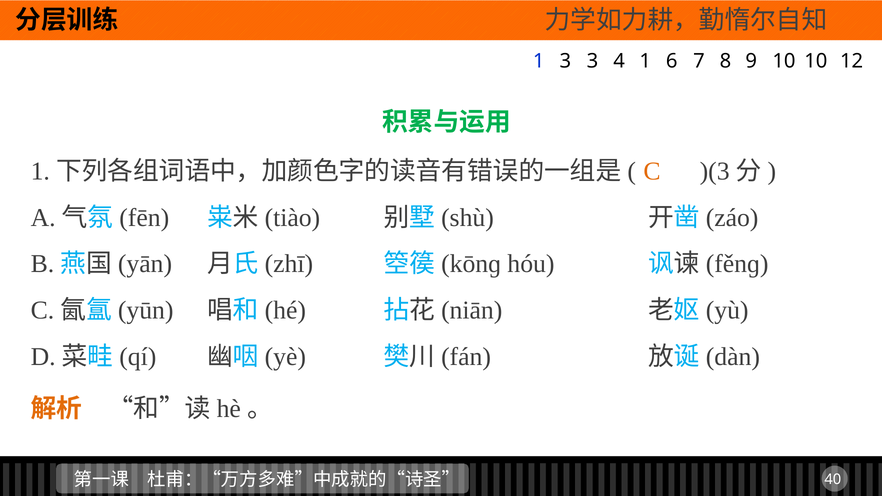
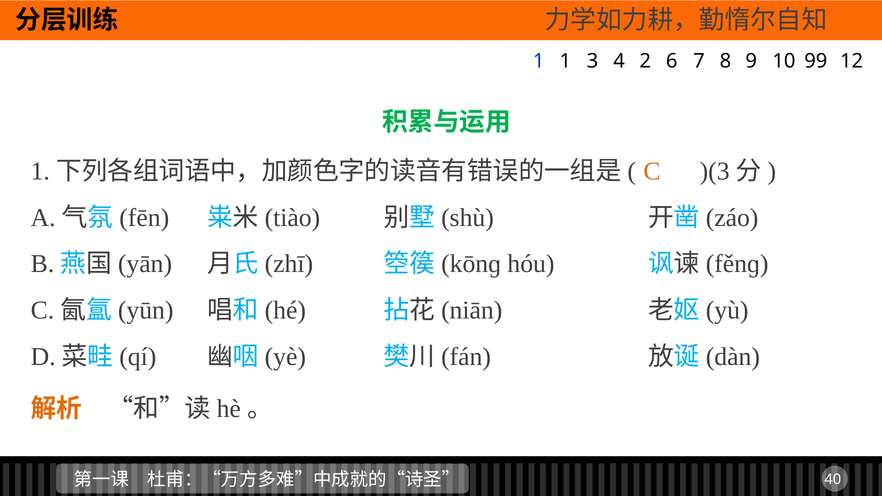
1 3: 3 -> 1
4 1: 1 -> 2
10 10: 10 -> 99
